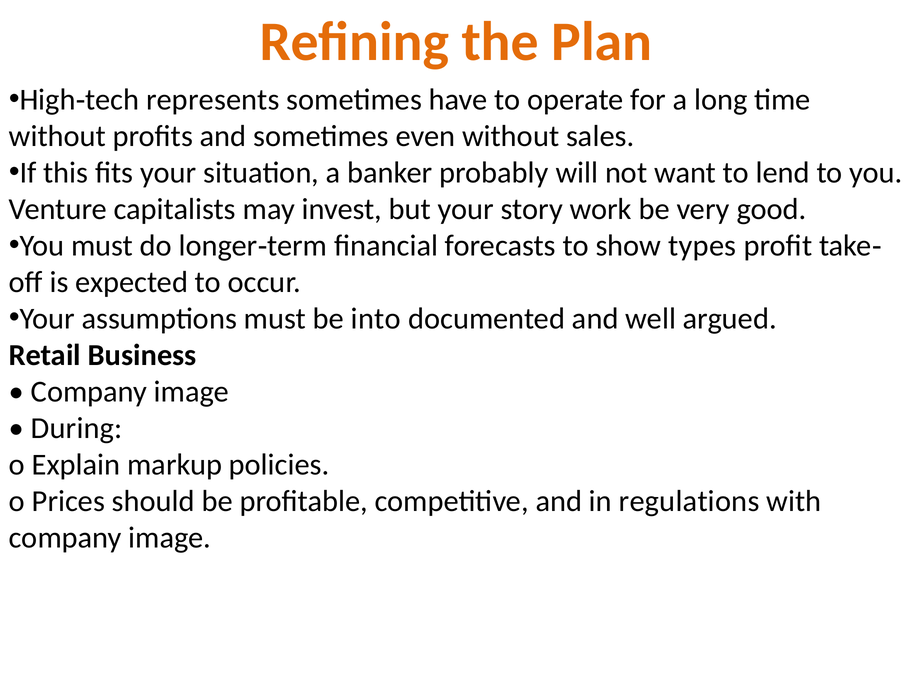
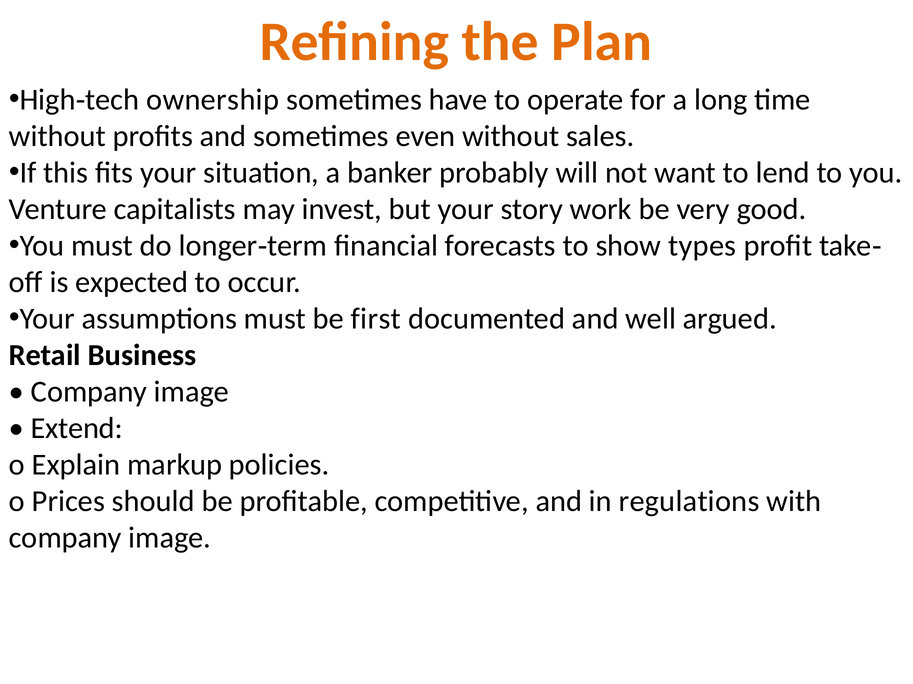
represents: represents -> ownership
into: into -> first
During: During -> Extend
